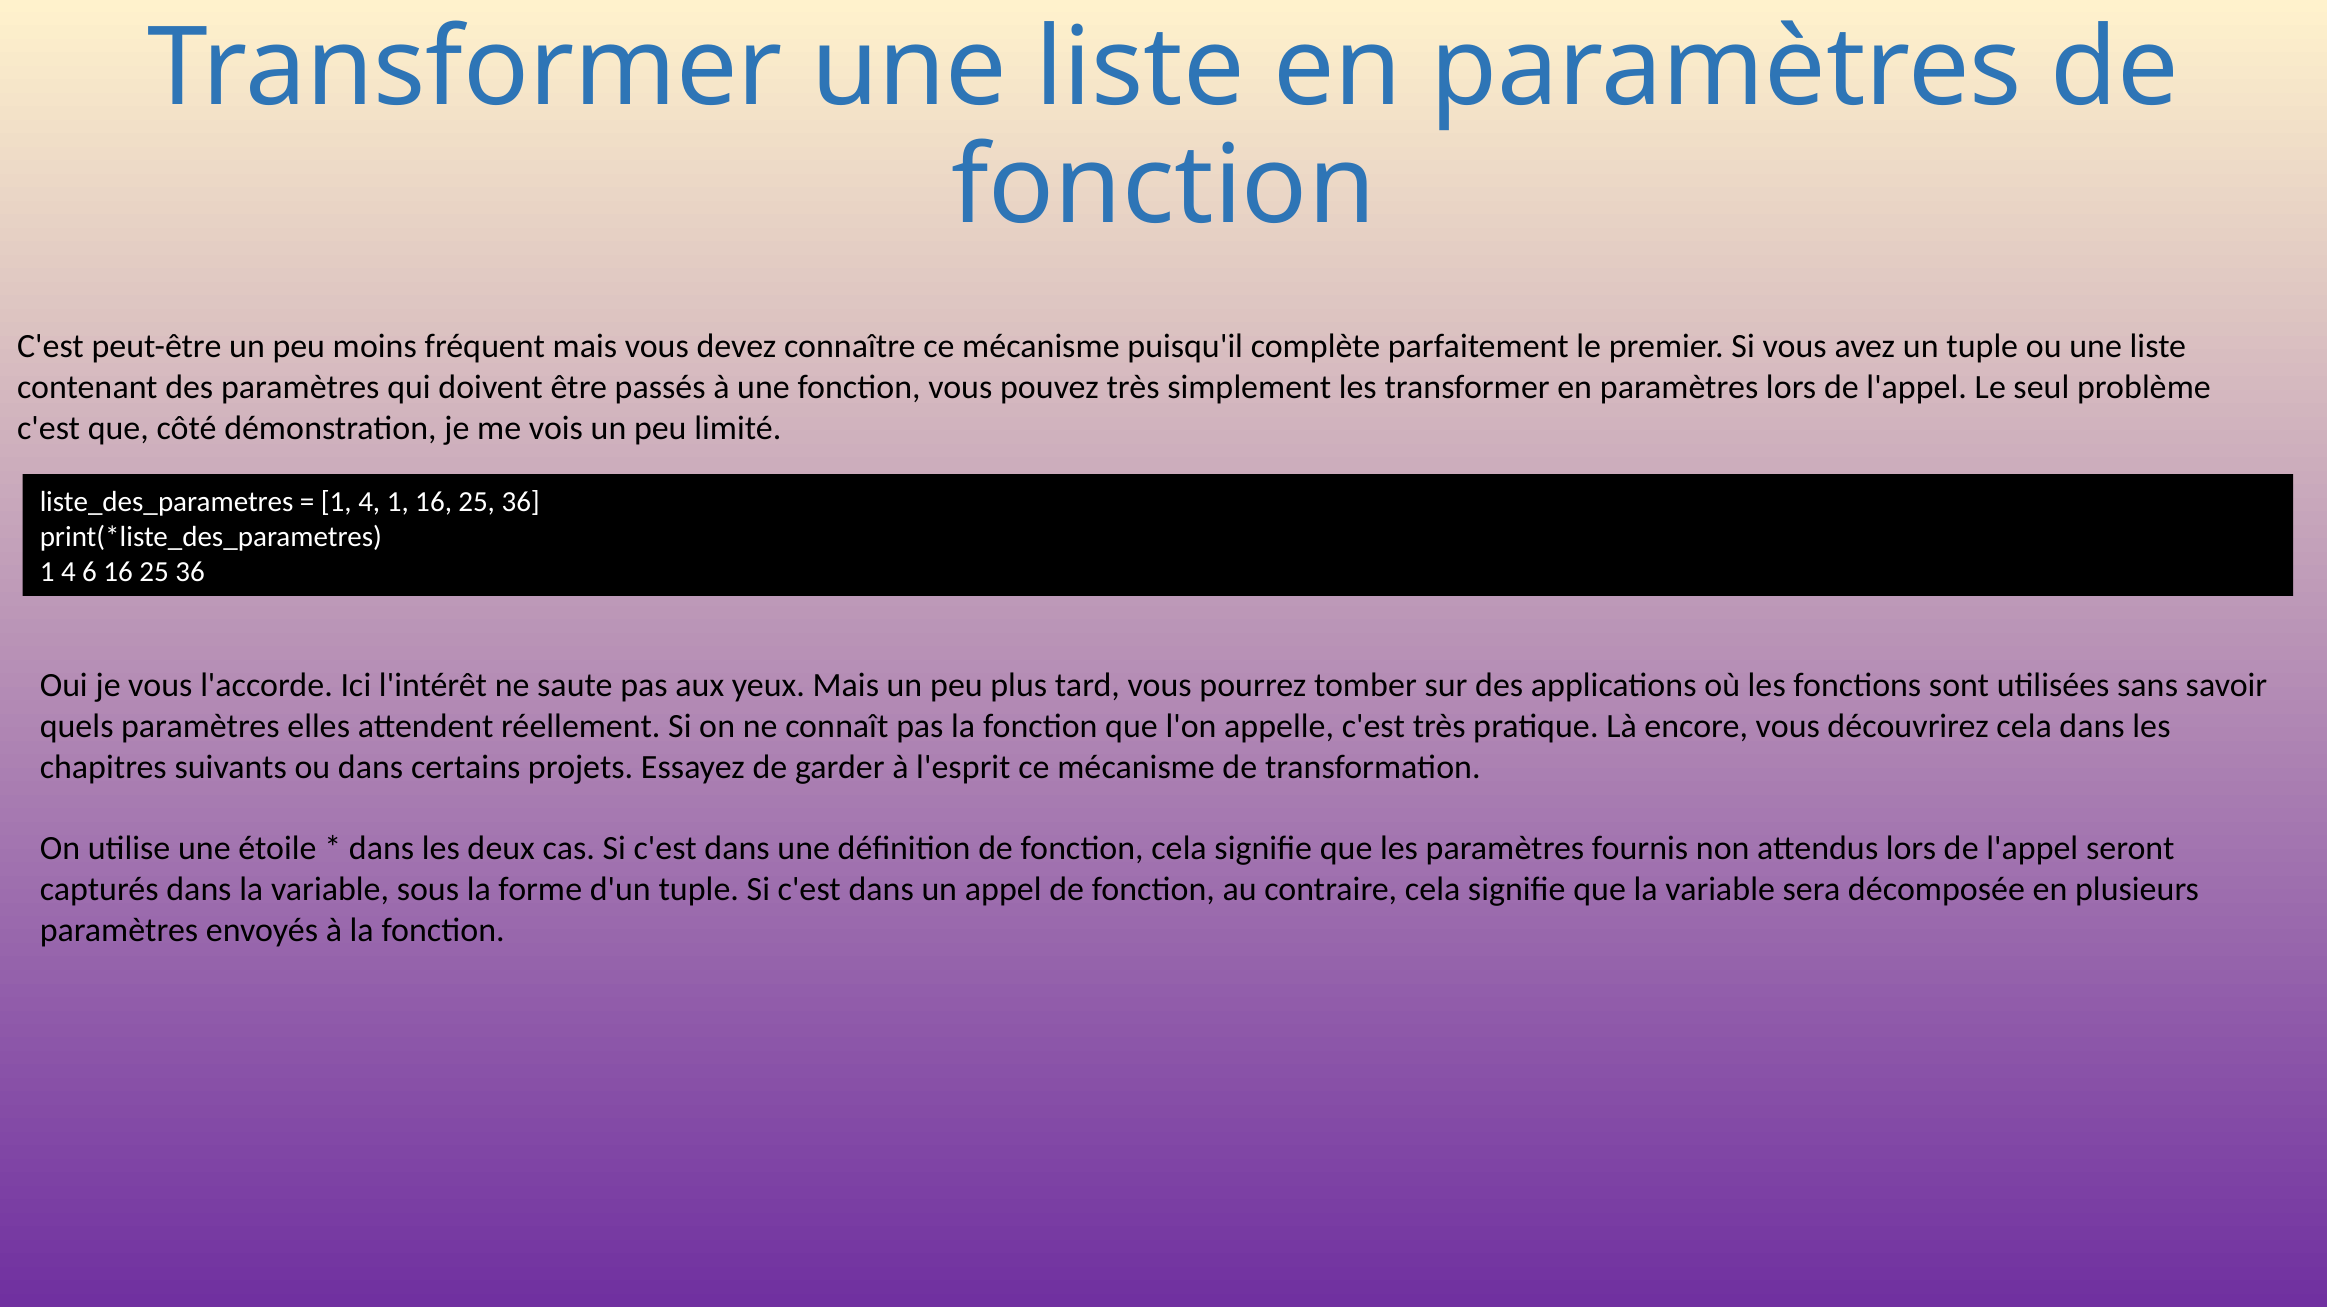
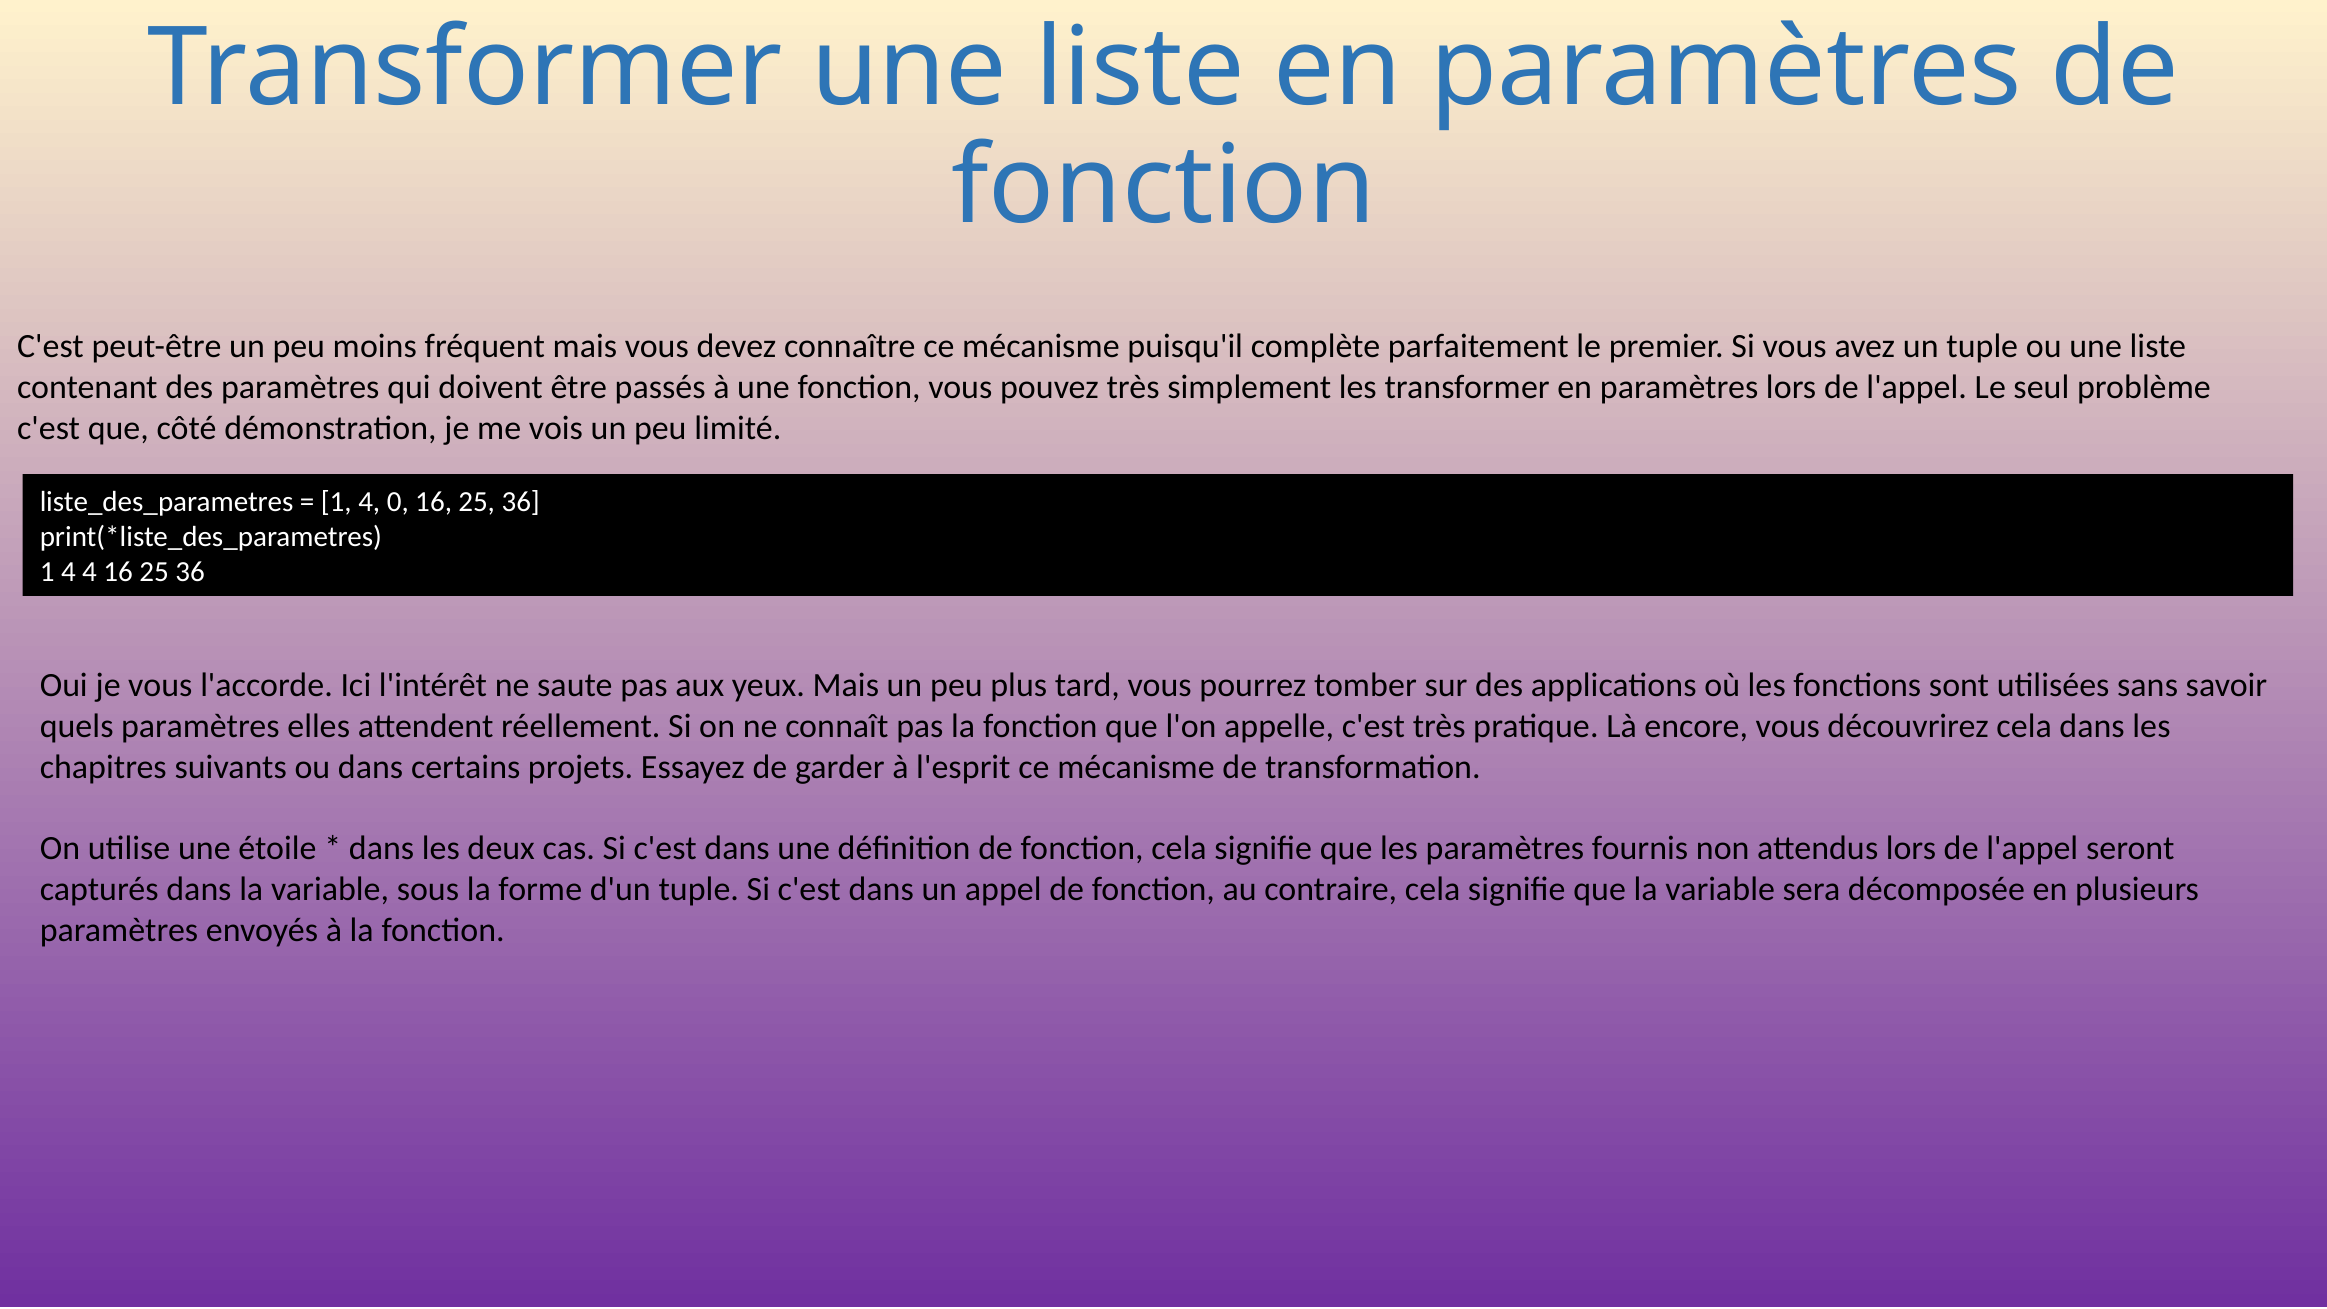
4 1: 1 -> 0
4 6: 6 -> 4
